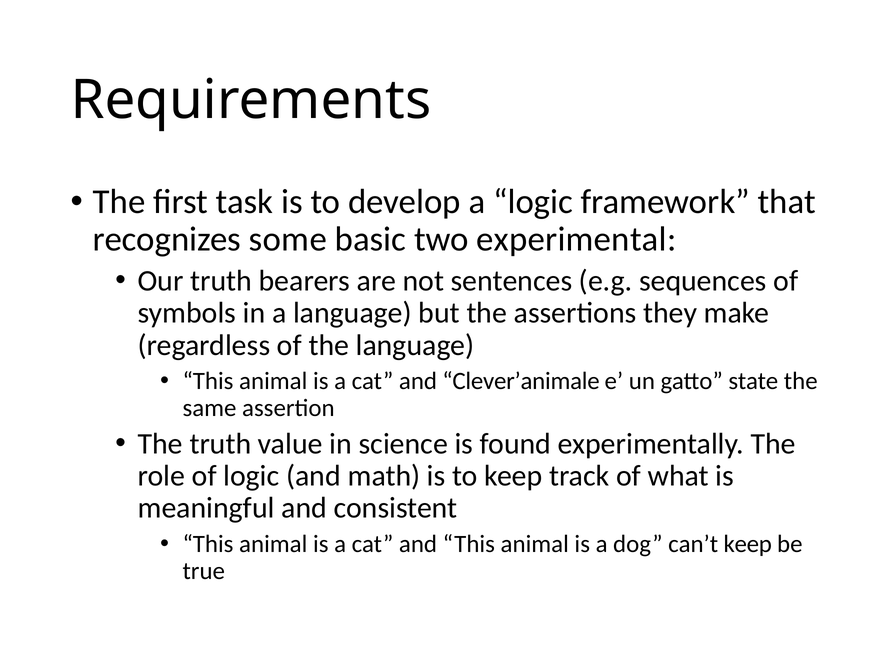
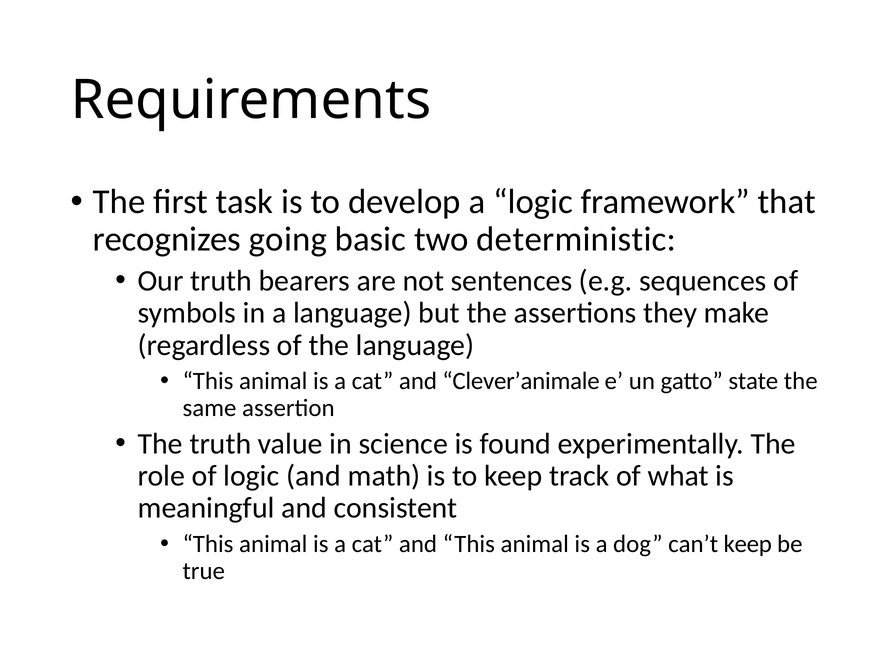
some: some -> going
experimental: experimental -> deterministic
